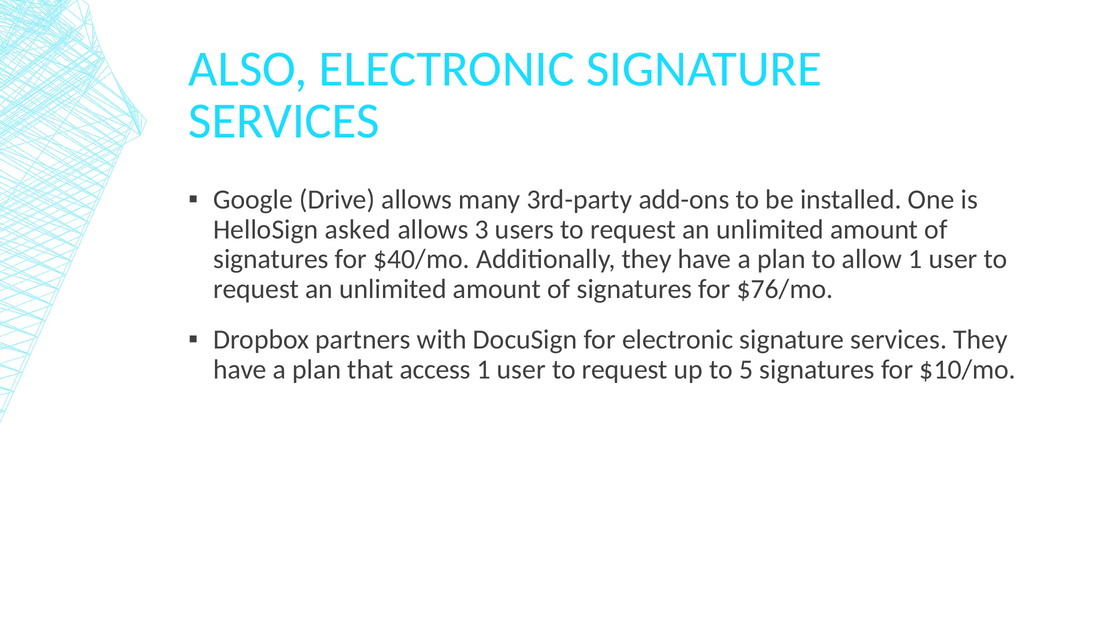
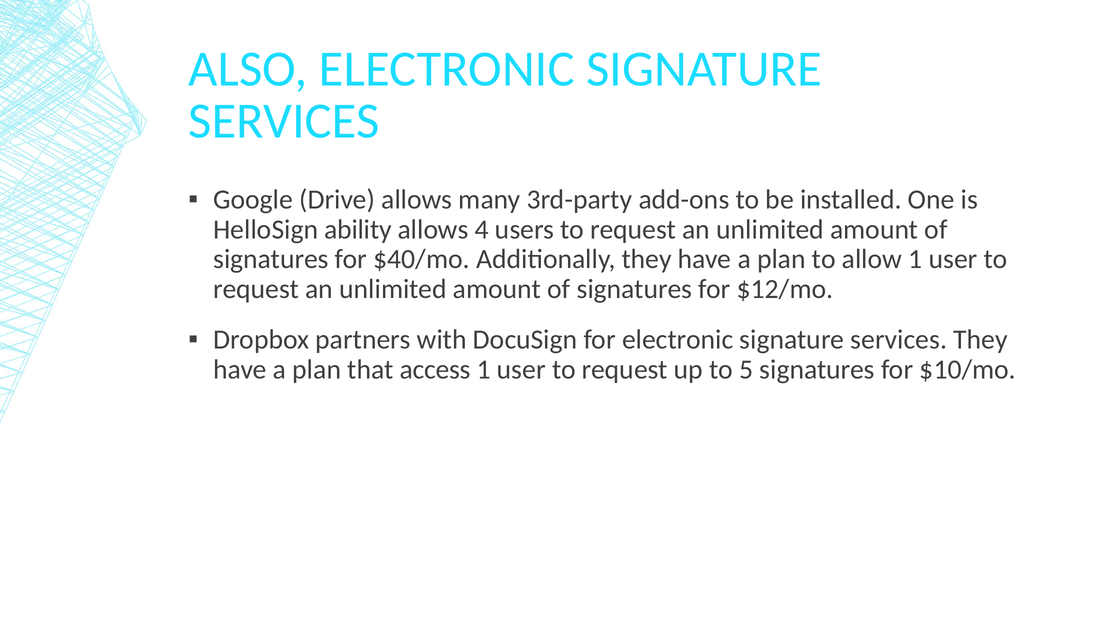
asked: asked -> ability
3: 3 -> 4
$76/mo: $76/mo -> $12/mo
